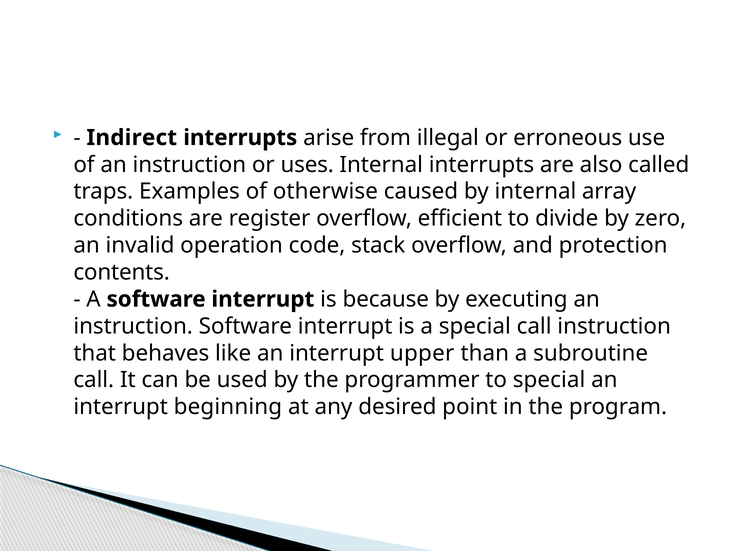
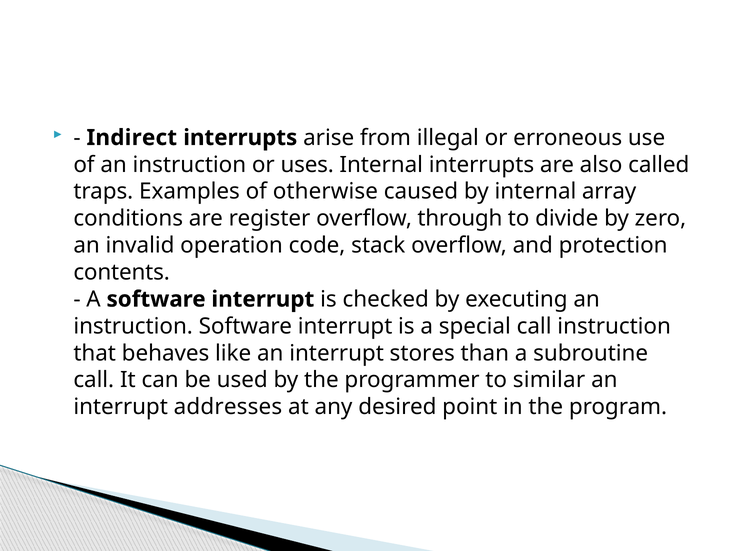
efficient: efficient -> through
because: because -> checked
upper: upper -> stores
to special: special -> similar
beginning: beginning -> addresses
